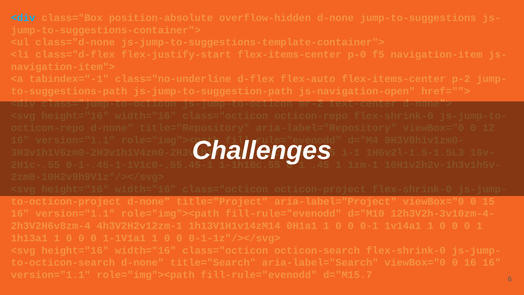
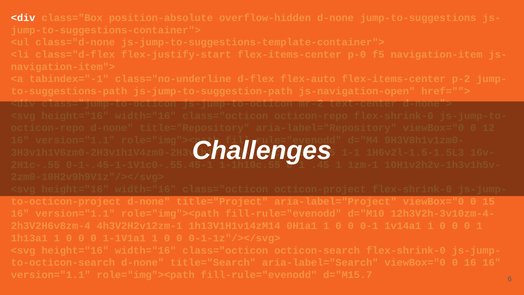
<div at (23, 18) colour: light blue -> white
